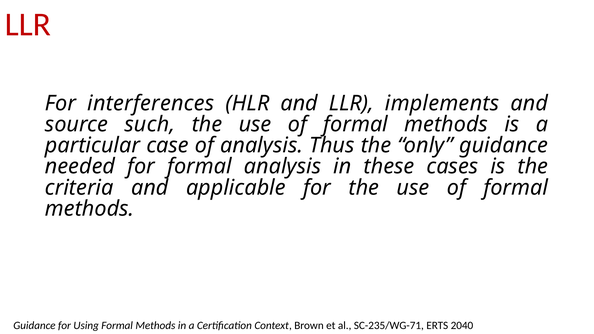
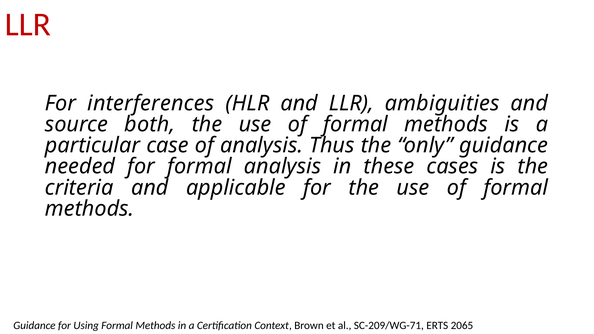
implements: implements -> ambiguities
such: such -> both
SC-235/WG-71: SC-235/WG-71 -> SC-209/WG-71
2040: 2040 -> 2065
